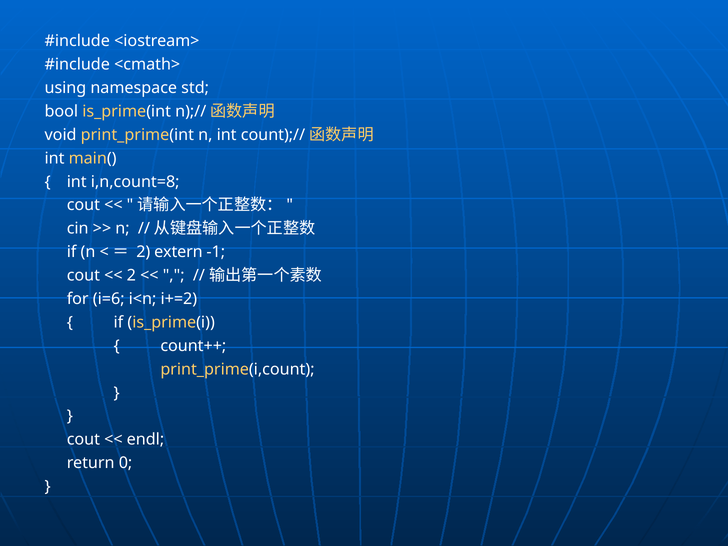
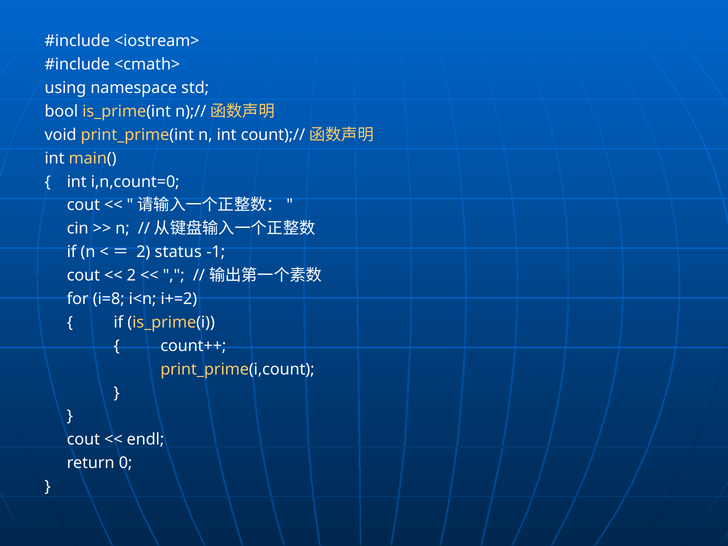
i,n,count=8: i,n,count=8 -> i,n,count=0
extern: extern -> status
i=6: i=6 -> i=8
